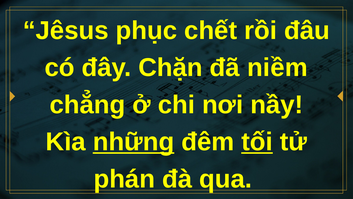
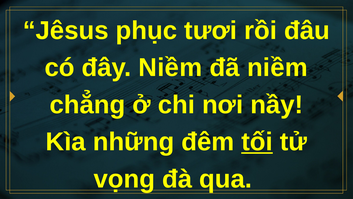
chết: chết -> tươi
đây Chặn: Chặn -> Niềm
những underline: present -> none
phán: phán -> vọng
